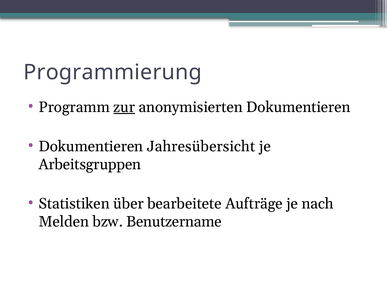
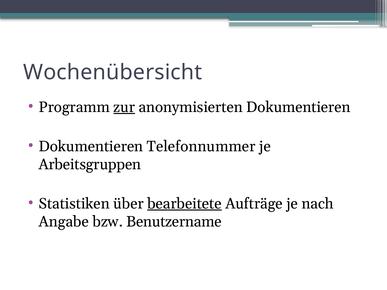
Programmierung: Programmierung -> Wochenübersicht
Jahresübersicht: Jahresübersicht -> Telefonnummer
bearbeitete underline: none -> present
Melden: Melden -> Angabe
